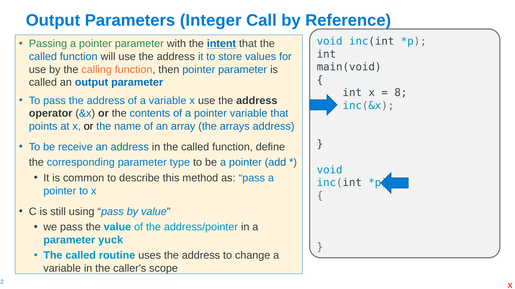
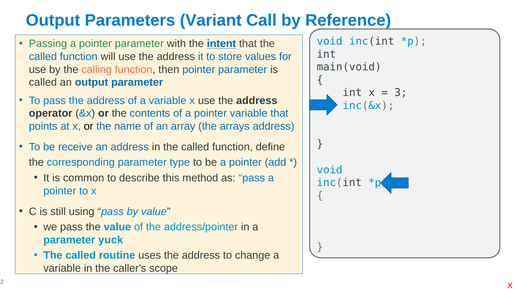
Integer: Integer -> Variant
8: 8 -> 3
